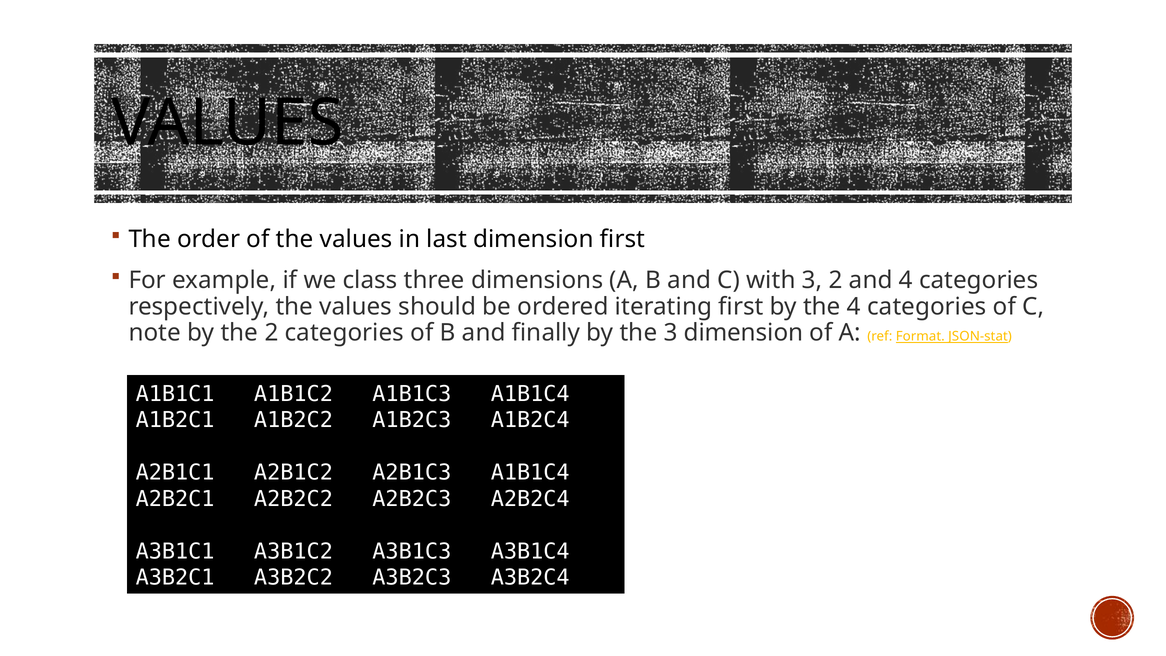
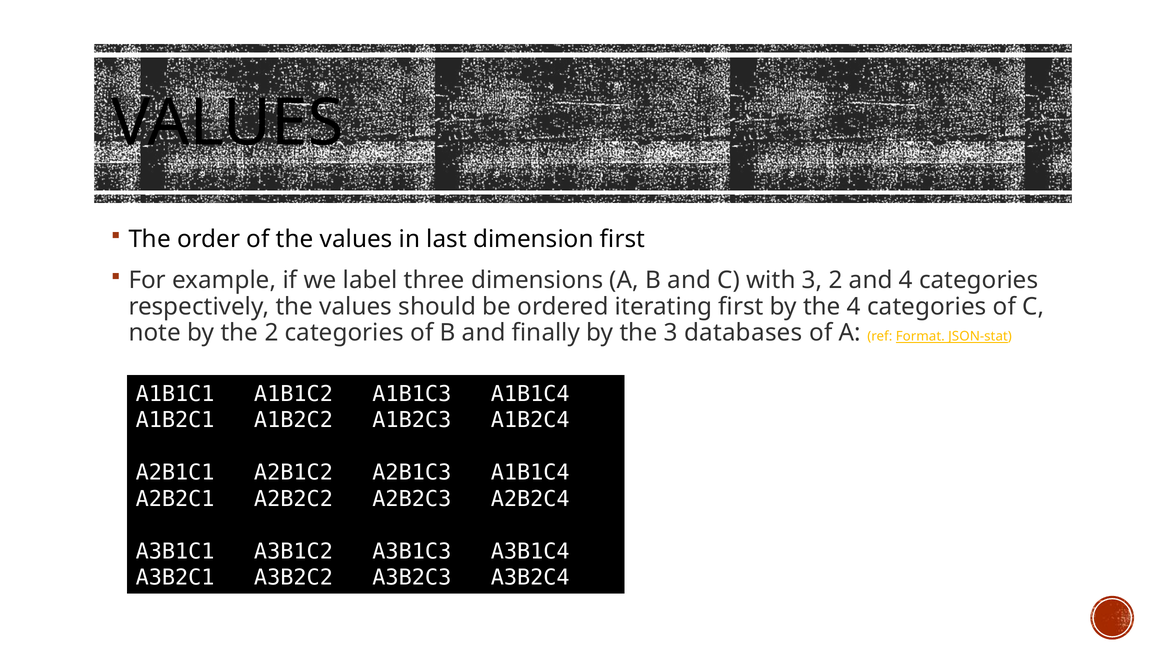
class: class -> label
3 dimension: dimension -> databases
